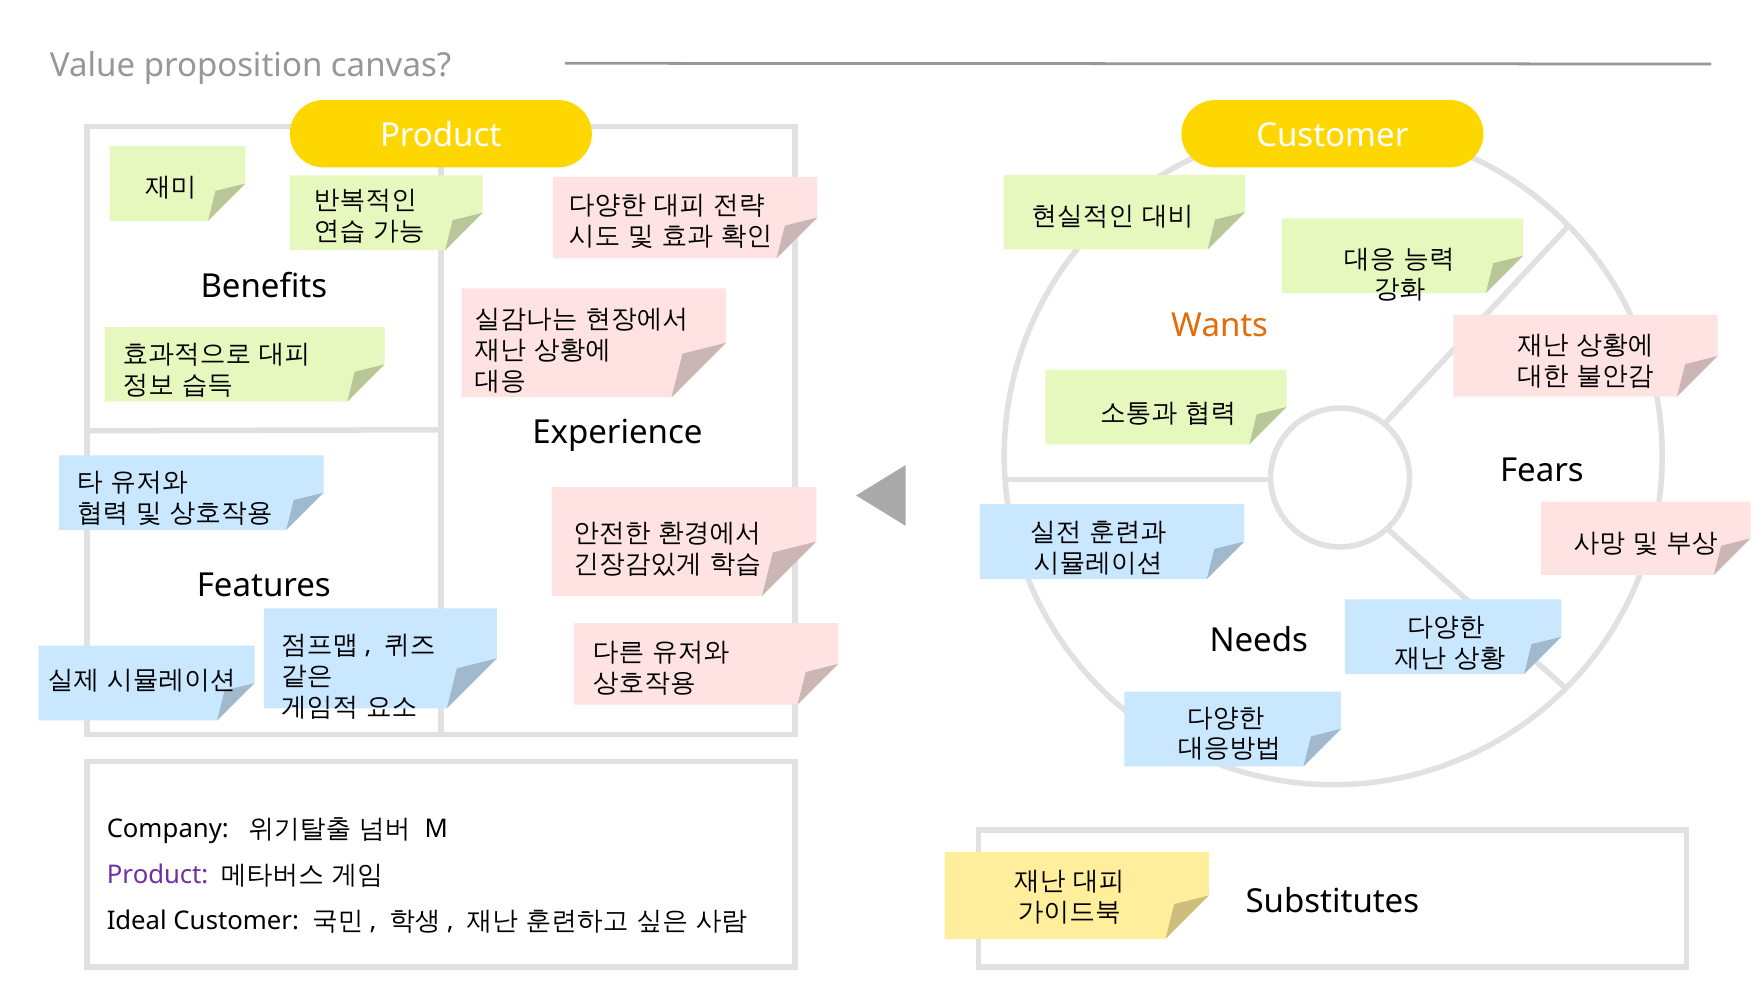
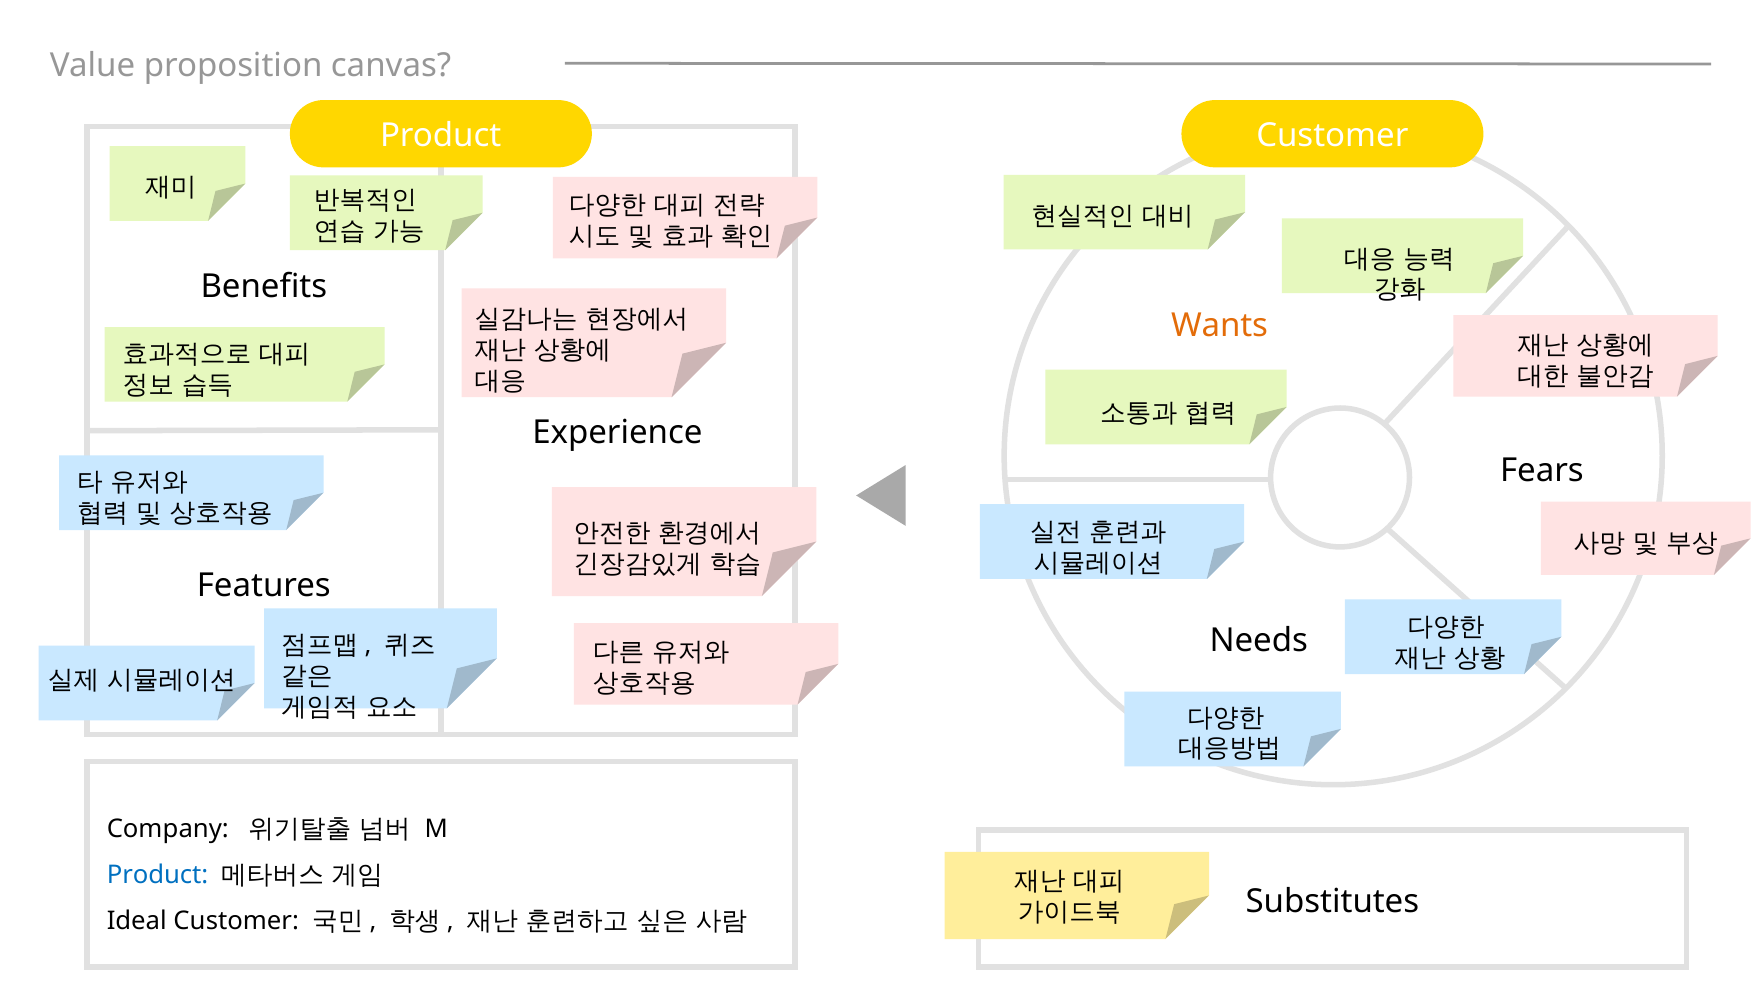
Product at (158, 875) colour: purple -> blue
